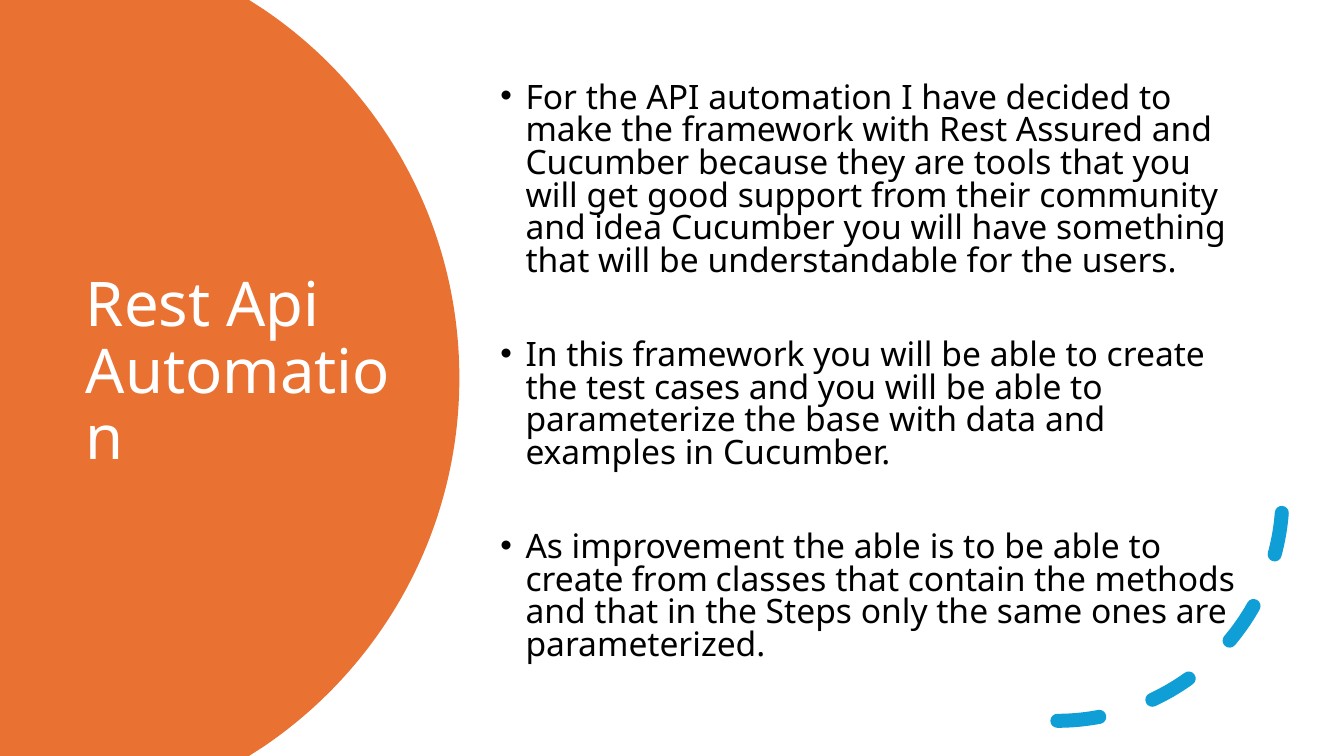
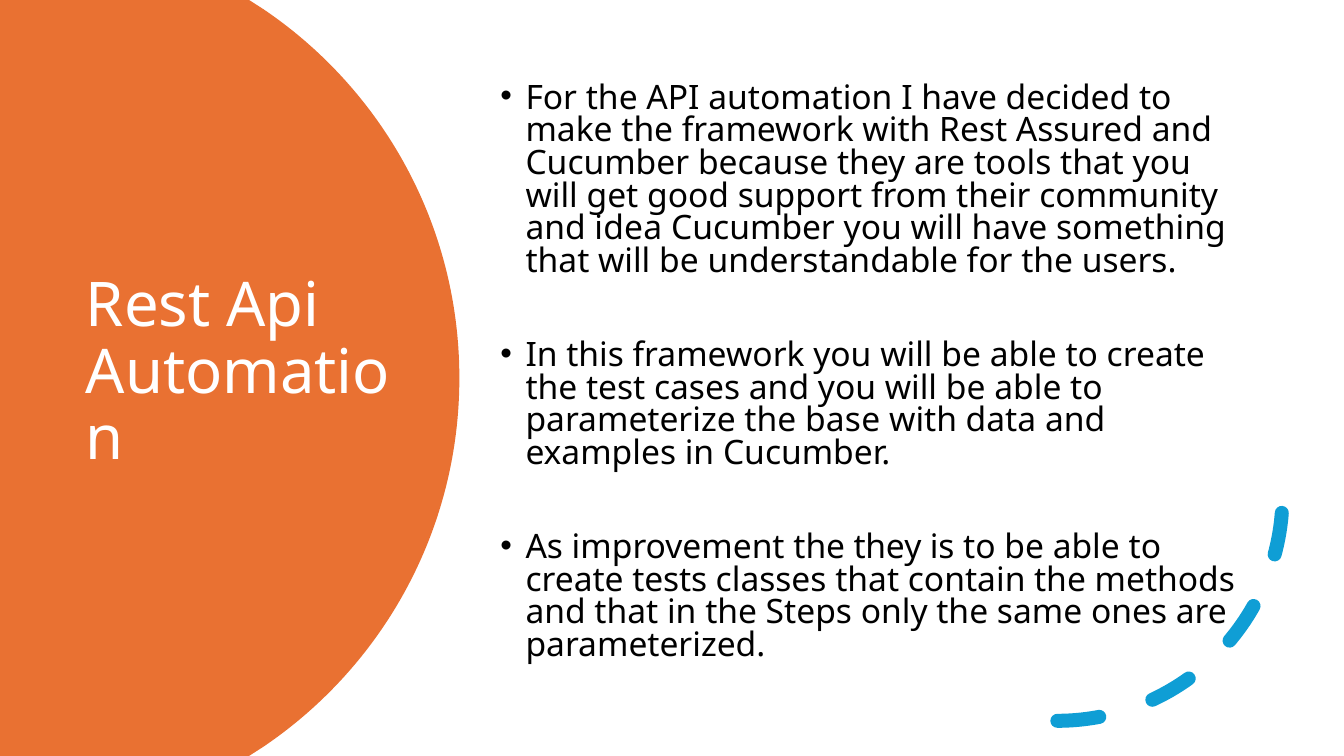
the able: able -> they
create from: from -> tests
